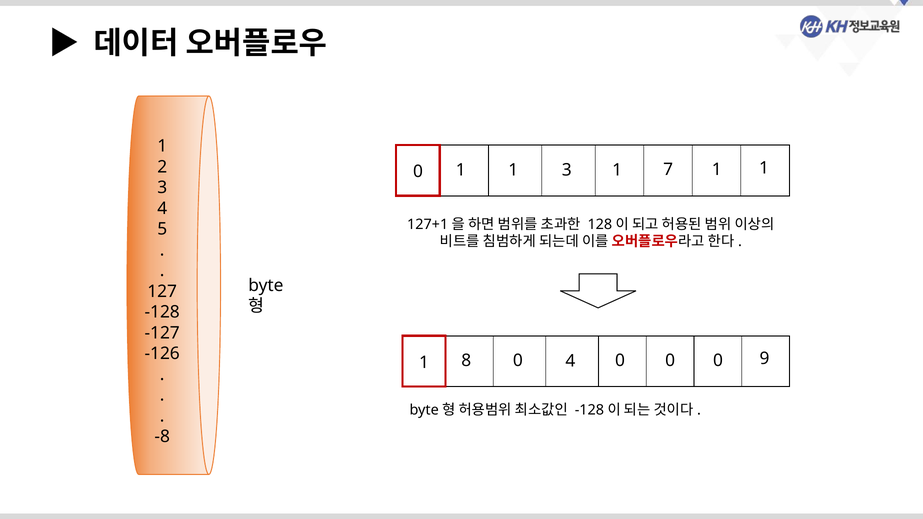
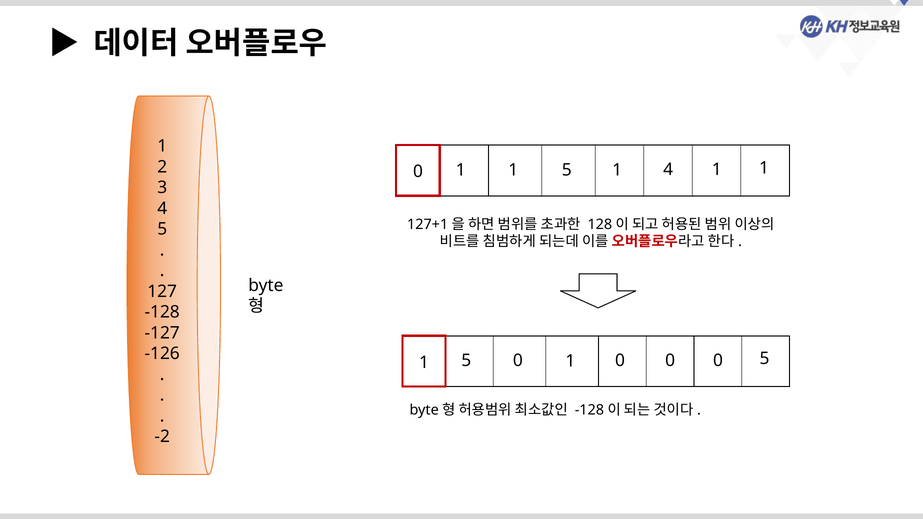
1 7: 7 -> 4
1 1 3: 3 -> 5
0 9: 9 -> 5
8 at (466, 361): 8 -> 5
4 at (570, 361): 4 -> 1
-8: -8 -> -2
